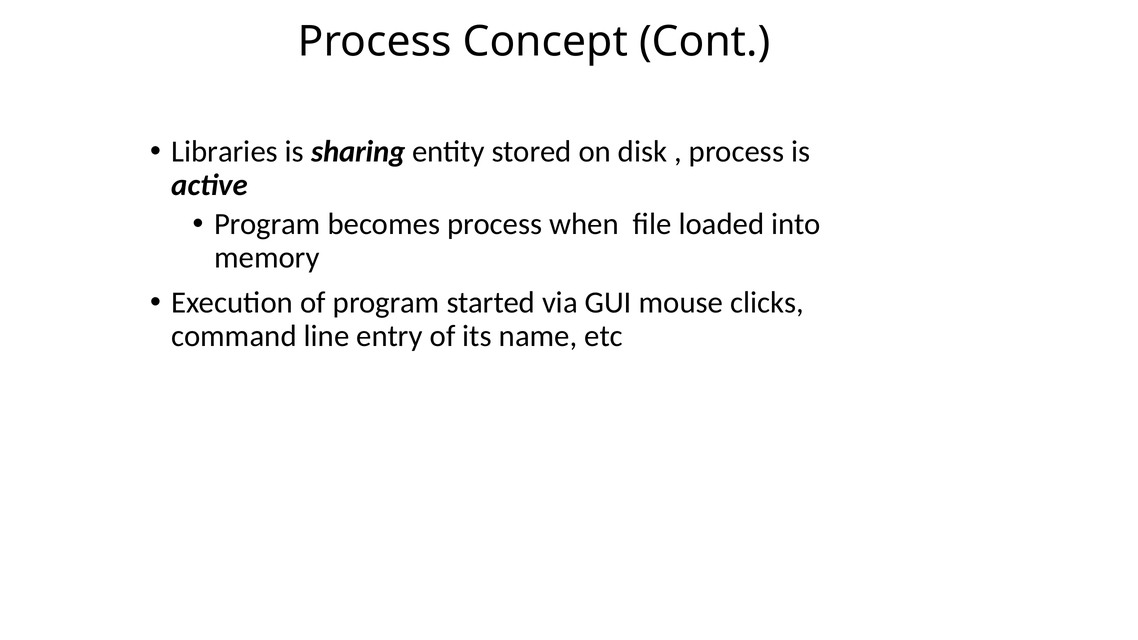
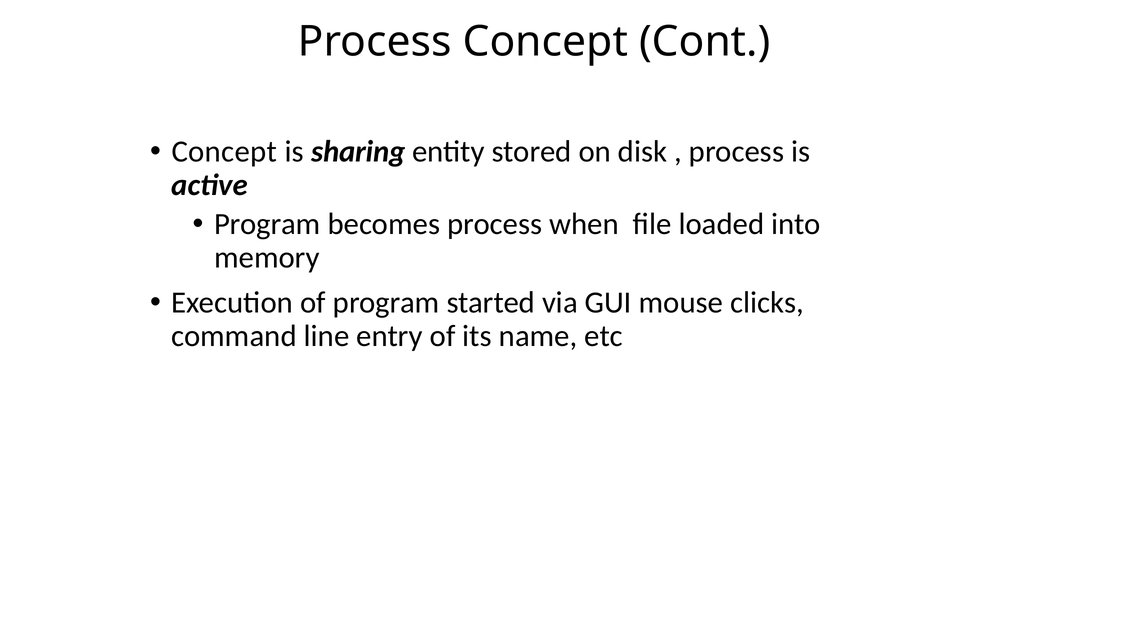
Libraries at (225, 152): Libraries -> Concept
